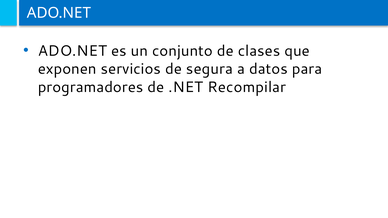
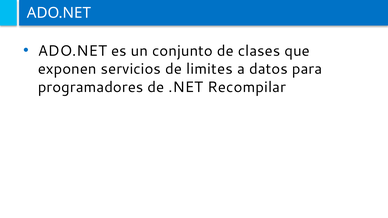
segura: segura -> limites
